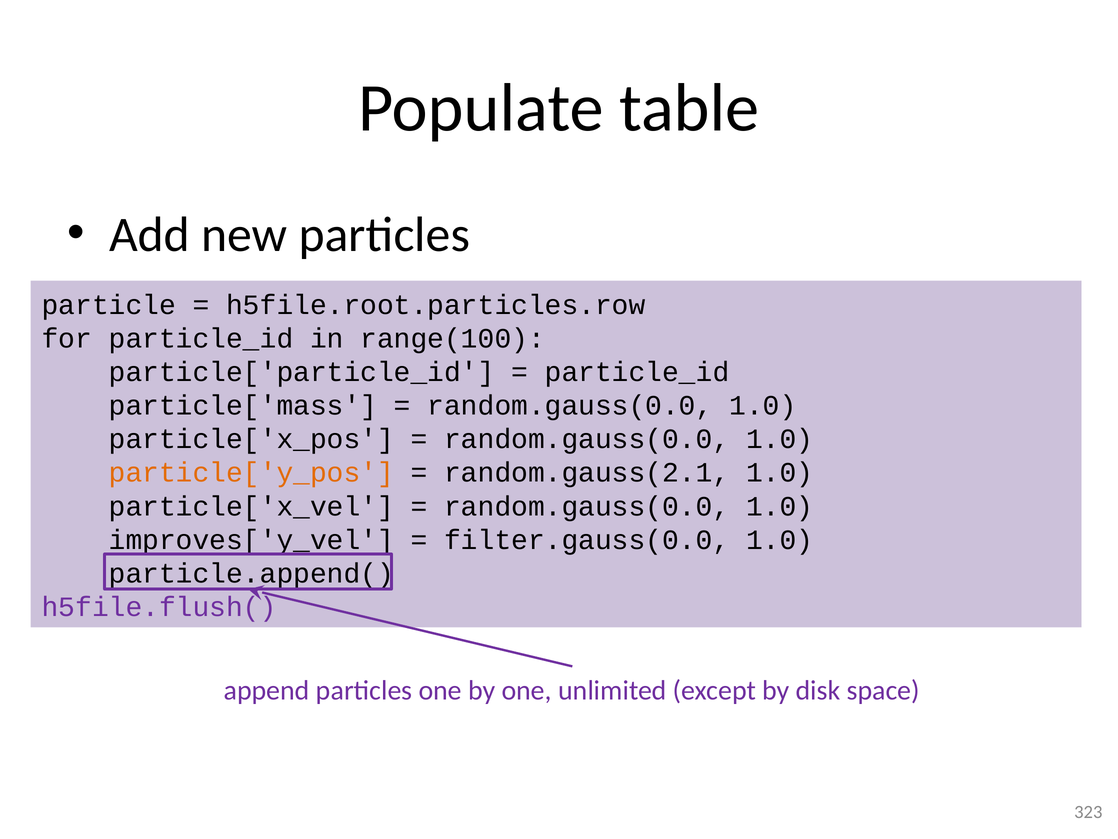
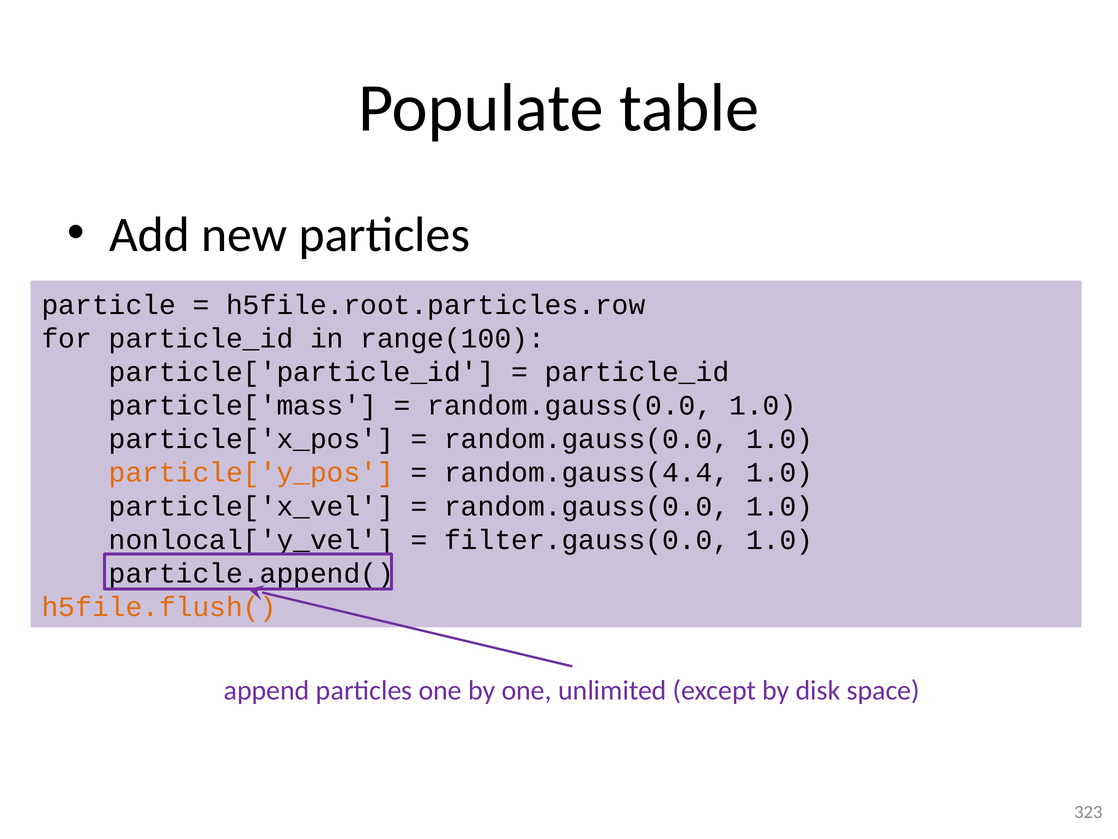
random.gauss(2.1: random.gauss(2.1 -> random.gauss(4.4
improves['y_vel: improves['y_vel -> nonlocal['y_vel
h5file.flush( colour: purple -> orange
